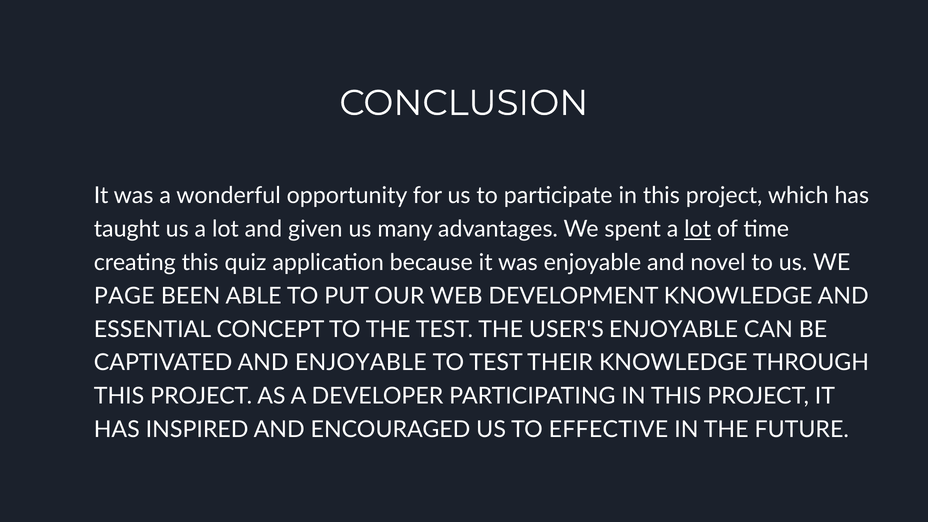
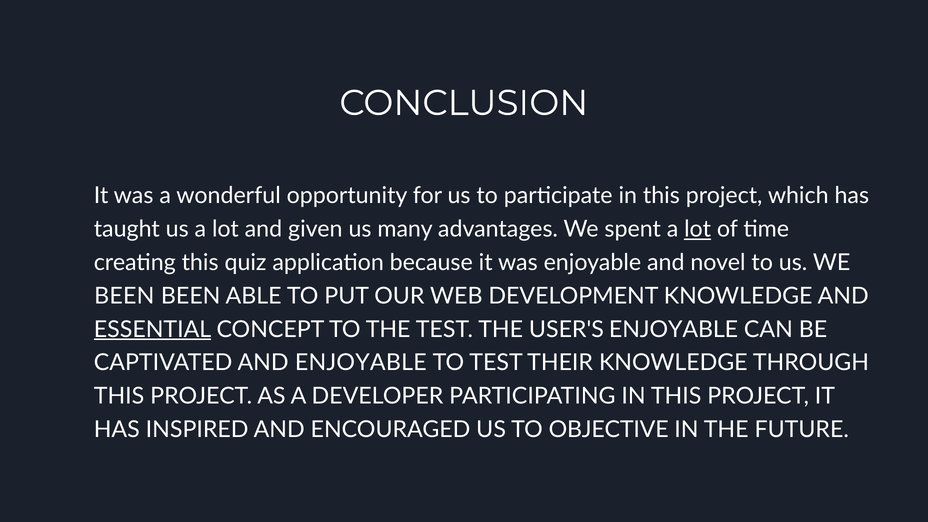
PAGE at (124, 296): PAGE -> BEEN
ESSENTIAL underline: none -> present
EFFECTIVE: EFFECTIVE -> OBJECTIVE
